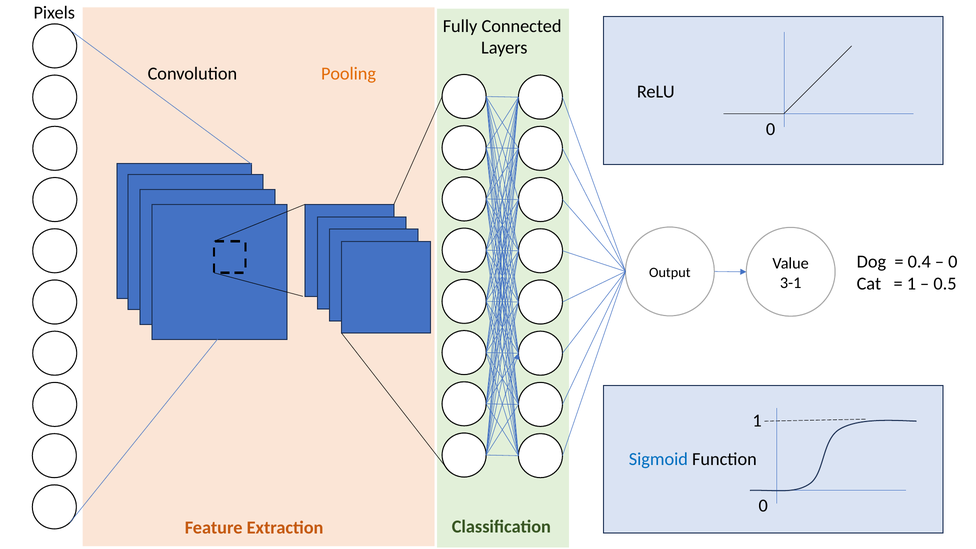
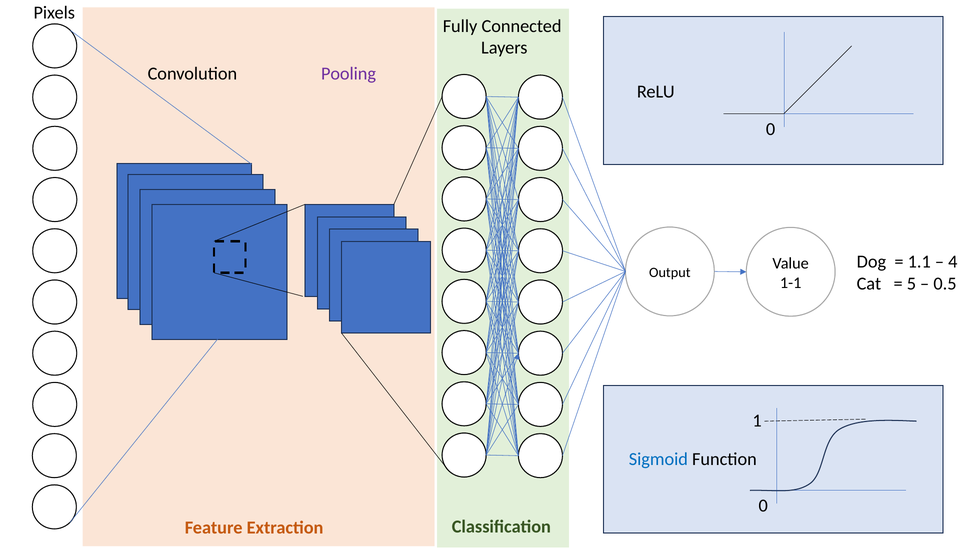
Pooling colour: orange -> purple
0.4: 0.4 -> 1.1
0 at (953, 262): 0 -> 4
3-1: 3-1 -> 1-1
1 at (911, 284): 1 -> 5
